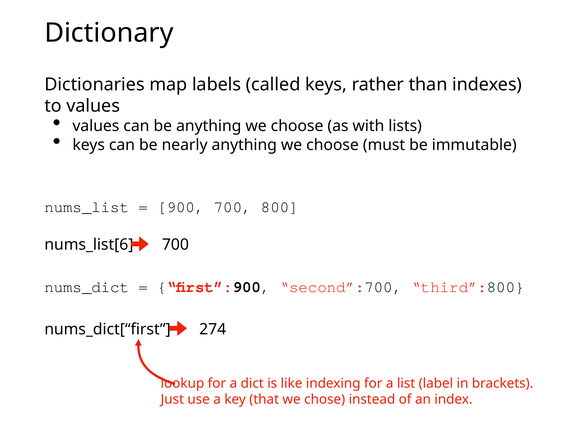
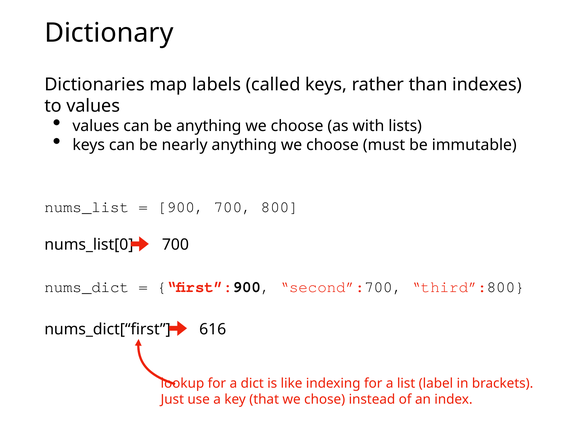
nums_list[6: nums_list[6 -> nums_list[0
274: 274 -> 616
